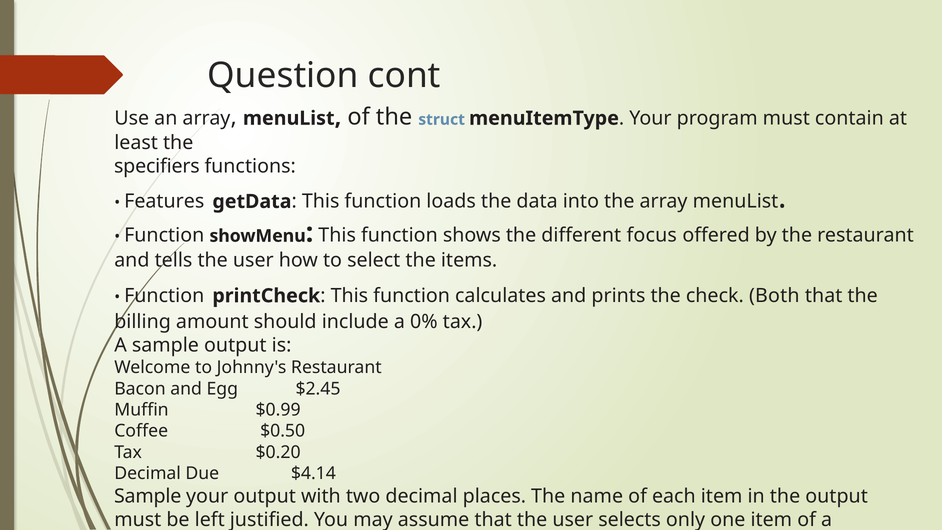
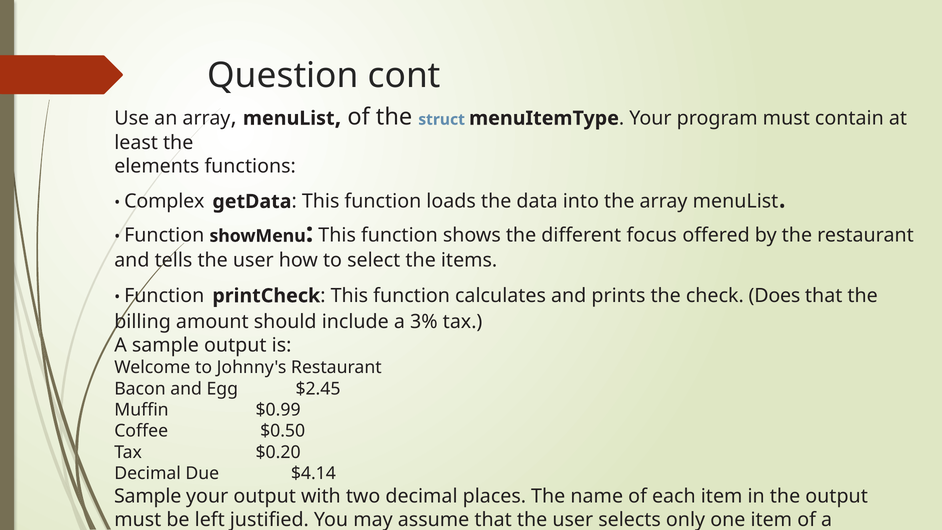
specifiers: specifiers -> elements
Features: Features -> Complex
Both: Both -> Does
0%: 0% -> 3%
